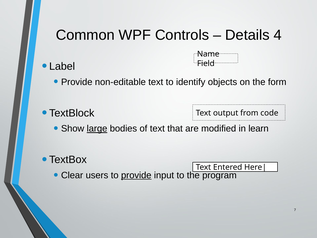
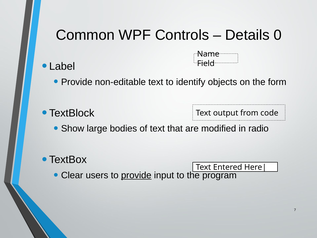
4: 4 -> 0
large underline: present -> none
learn: learn -> radio
